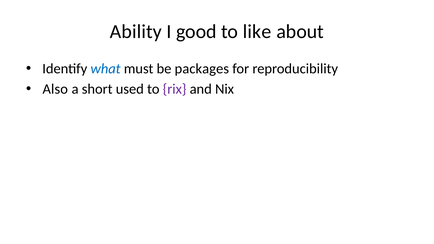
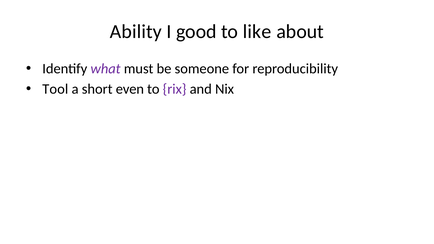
what colour: blue -> purple
packages: packages -> someone
Also: Also -> Tool
used: used -> even
